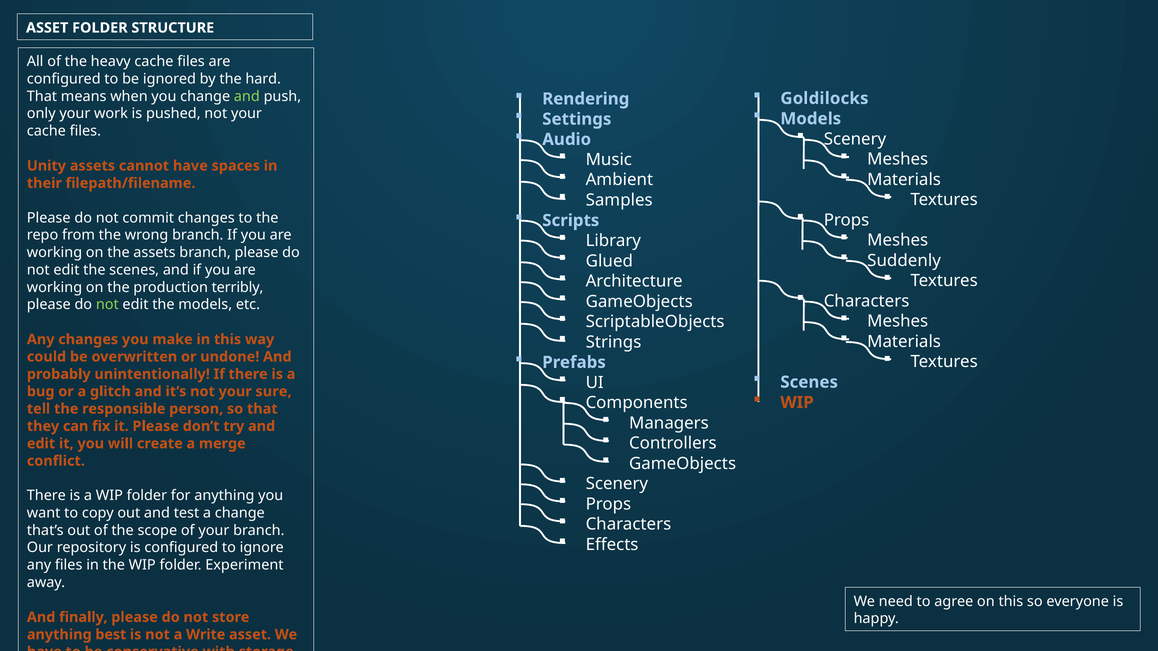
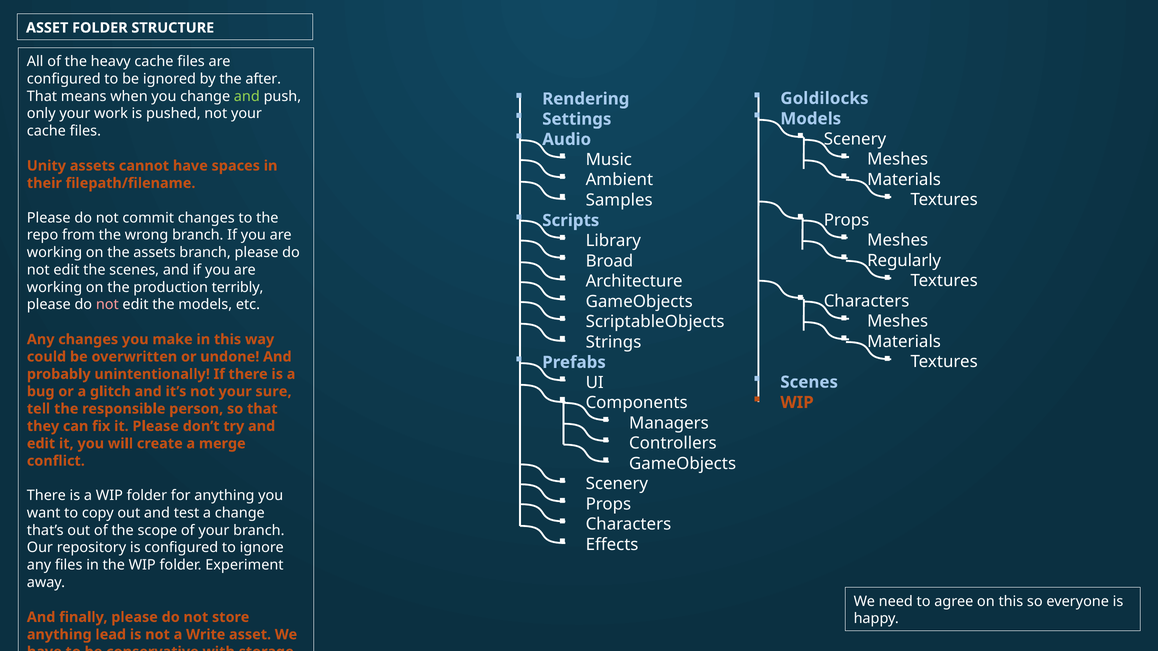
hard: hard -> after
Suddenly: Suddenly -> Regularly
Glued: Glued -> Broad
not at (107, 305) colour: light green -> pink
best: best -> lead
